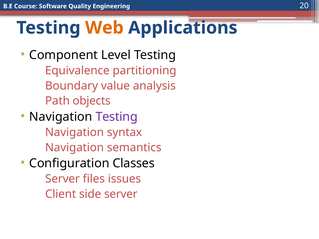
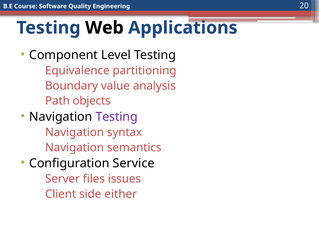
Web colour: orange -> black
Classes: Classes -> Service
side server: server -> either
